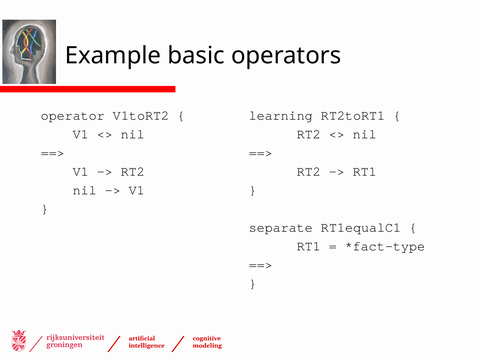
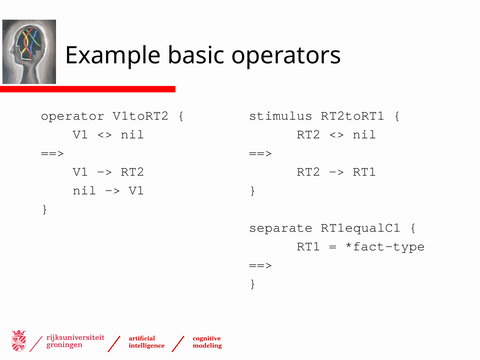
learning: learning -> stimulus
